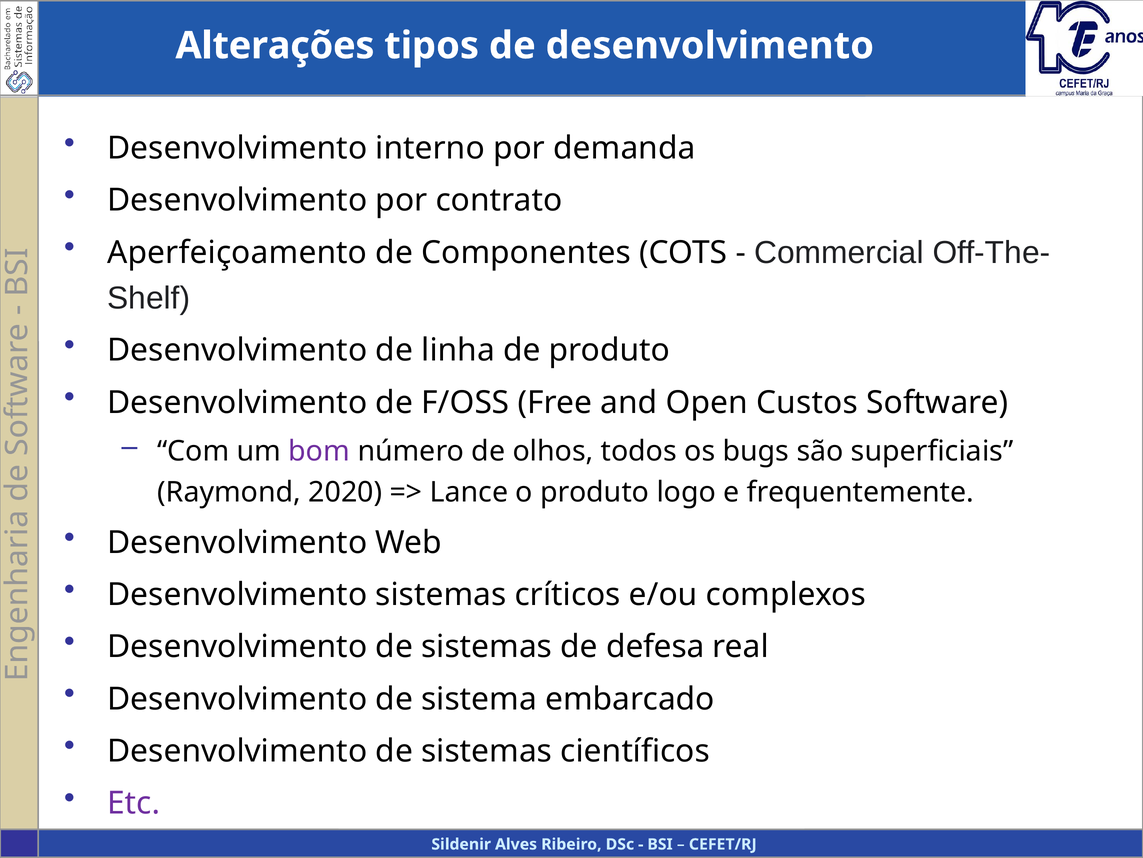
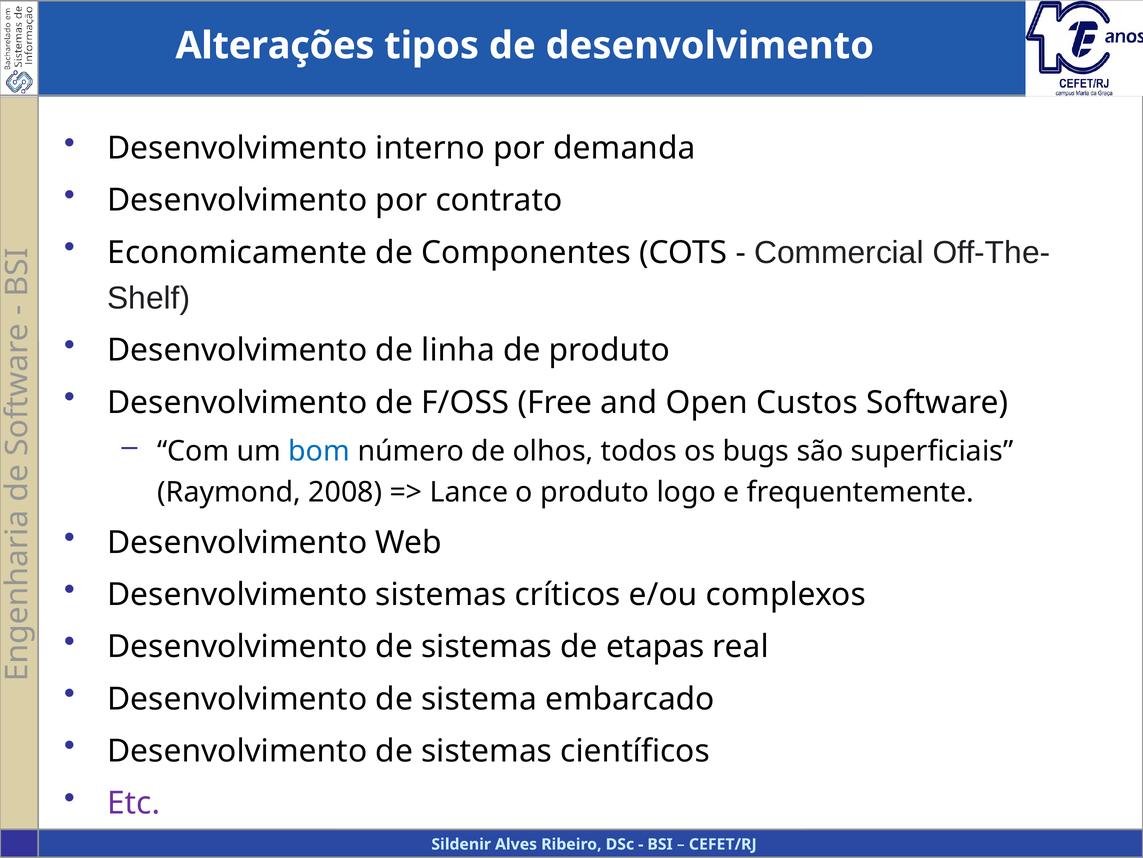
Aperfeiçoamento: Aperfeiçoamento -> Economicamente
bom colour: purple -> blue
2020: 2020 -> 2008
defesa: defesa -> etapas
